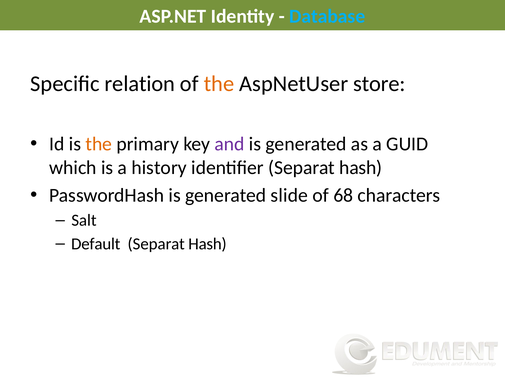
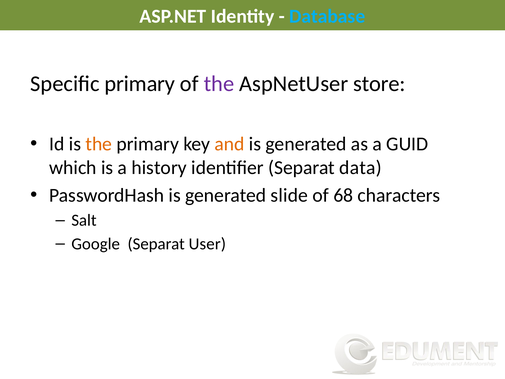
Specific relation: relation -> primary
the at (219, 84) colour: orange -> purple
and colour: purple -> orange
identifier Separat hash: hash -> data
Default: Default -> Google
Hash at (207, 244): Hash -> User
